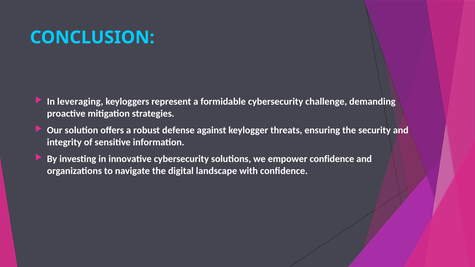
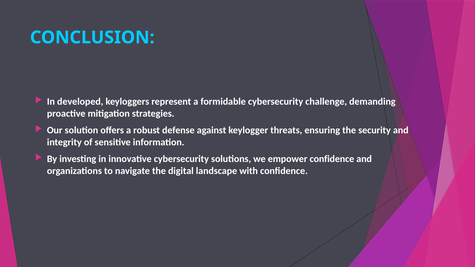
leveraging: leveraging -> developed
